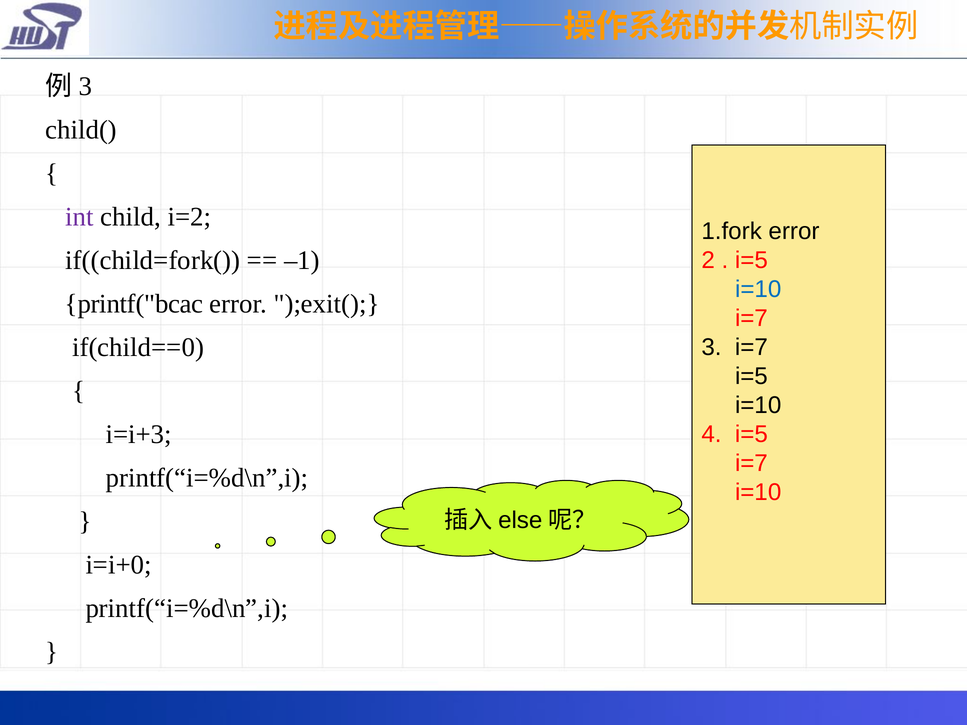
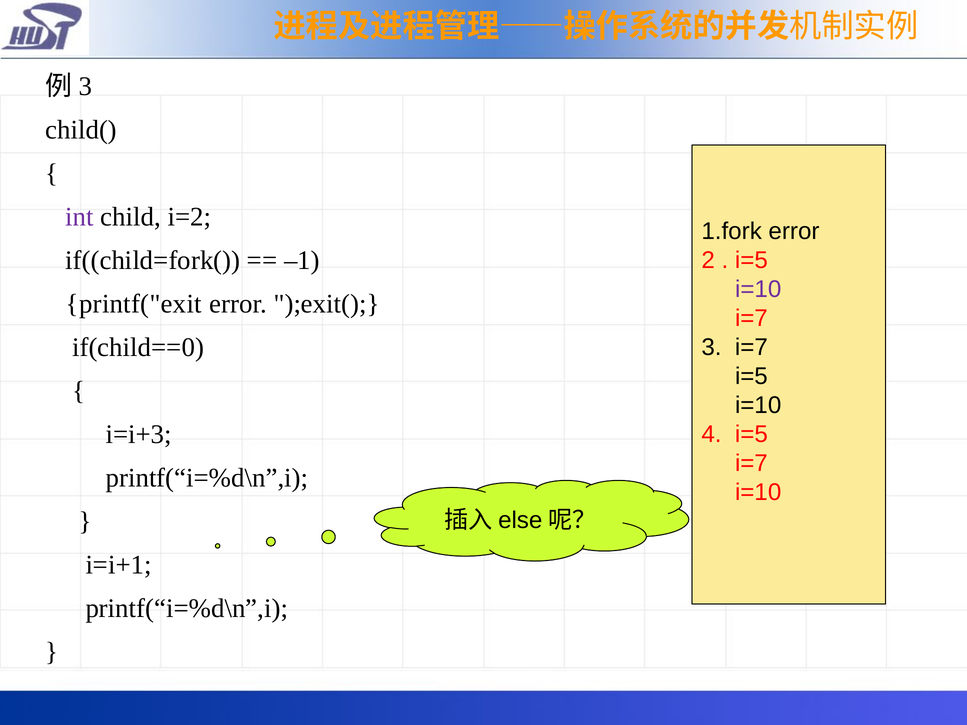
i=10 at (758, 289) colour: blue -> purple
printf("bcac: printf("bcac -> printf("exit
i=i+0: i=i+0 -> i=i+1
